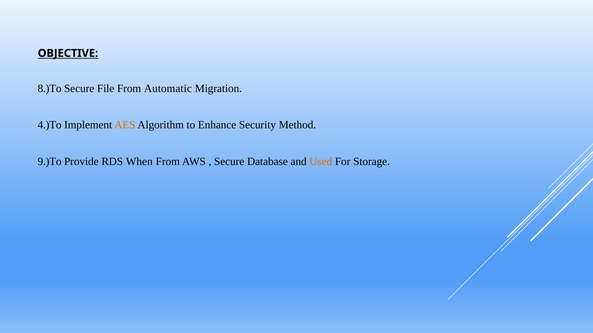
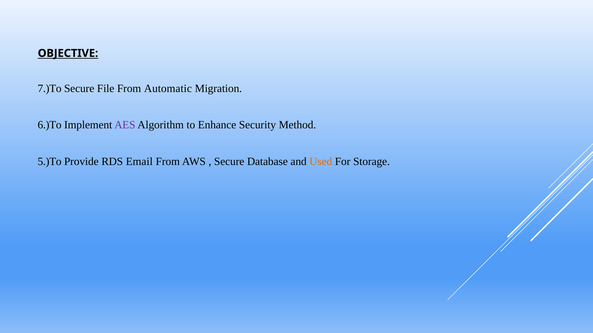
8.)To: 8.)To -> 7.)To
4.)To: 4.)To -> 6.)To
AES colour: orange -> purple
9.)To: 9.)To -> 5.)To
When: When -> Email
